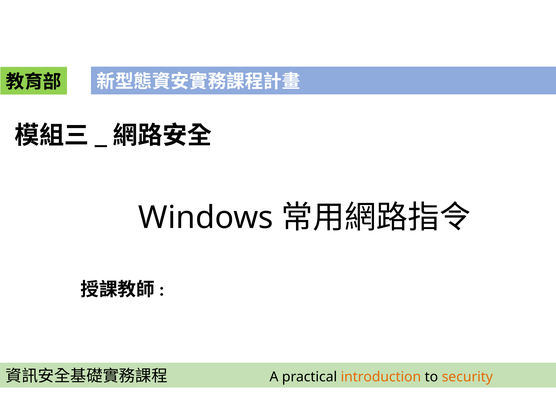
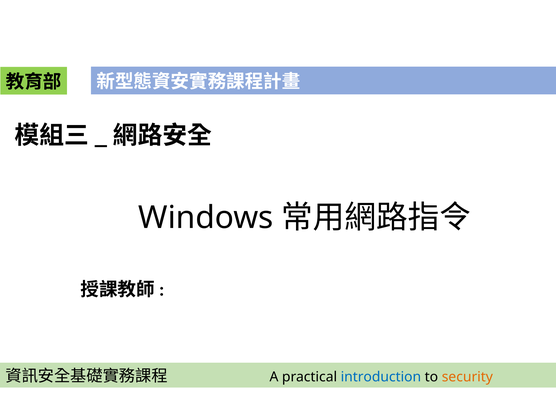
introduction colour: orange -> blue
